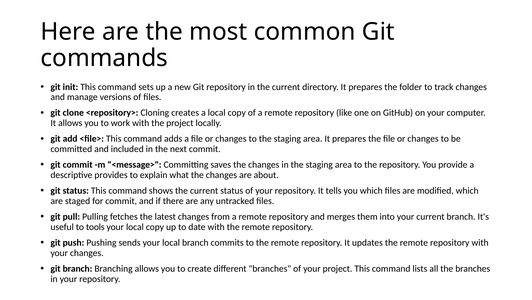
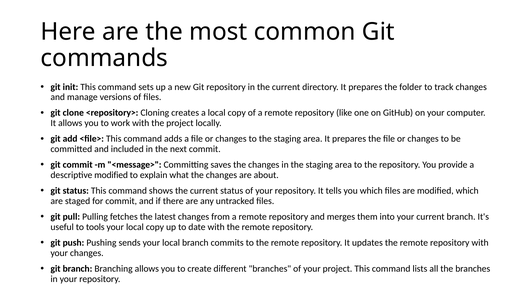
descriptive provides: provides -> modified
